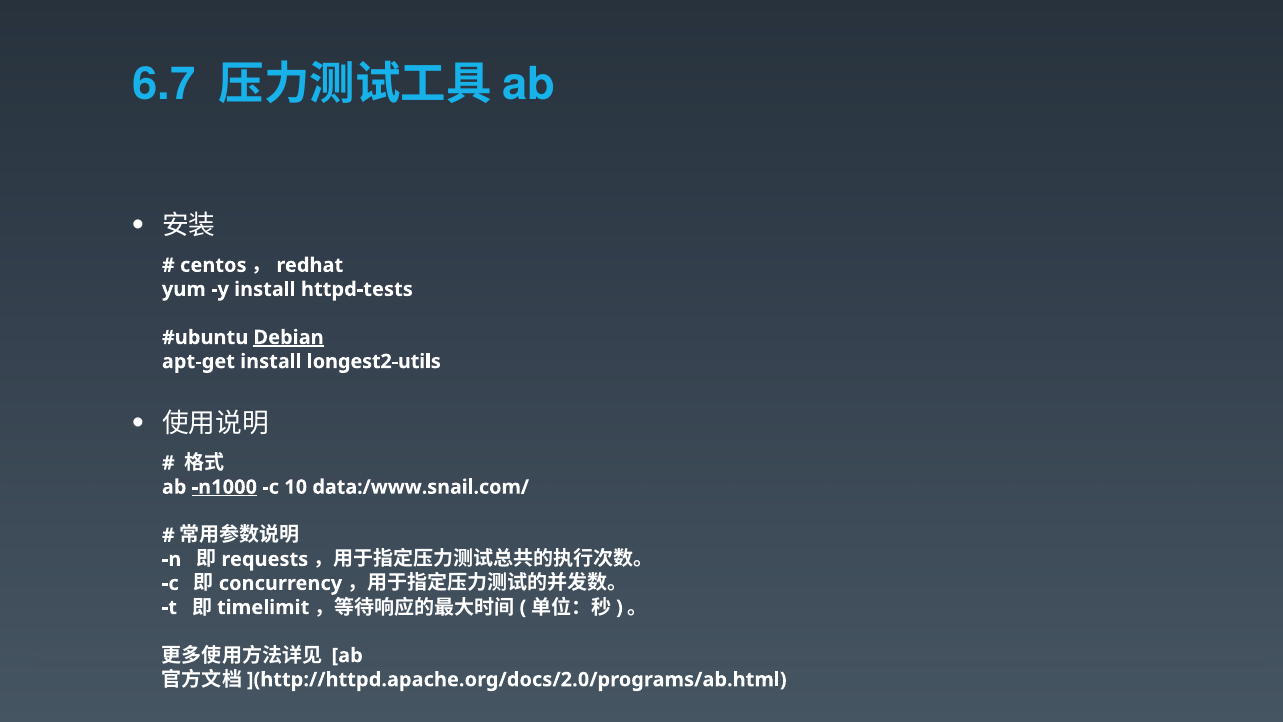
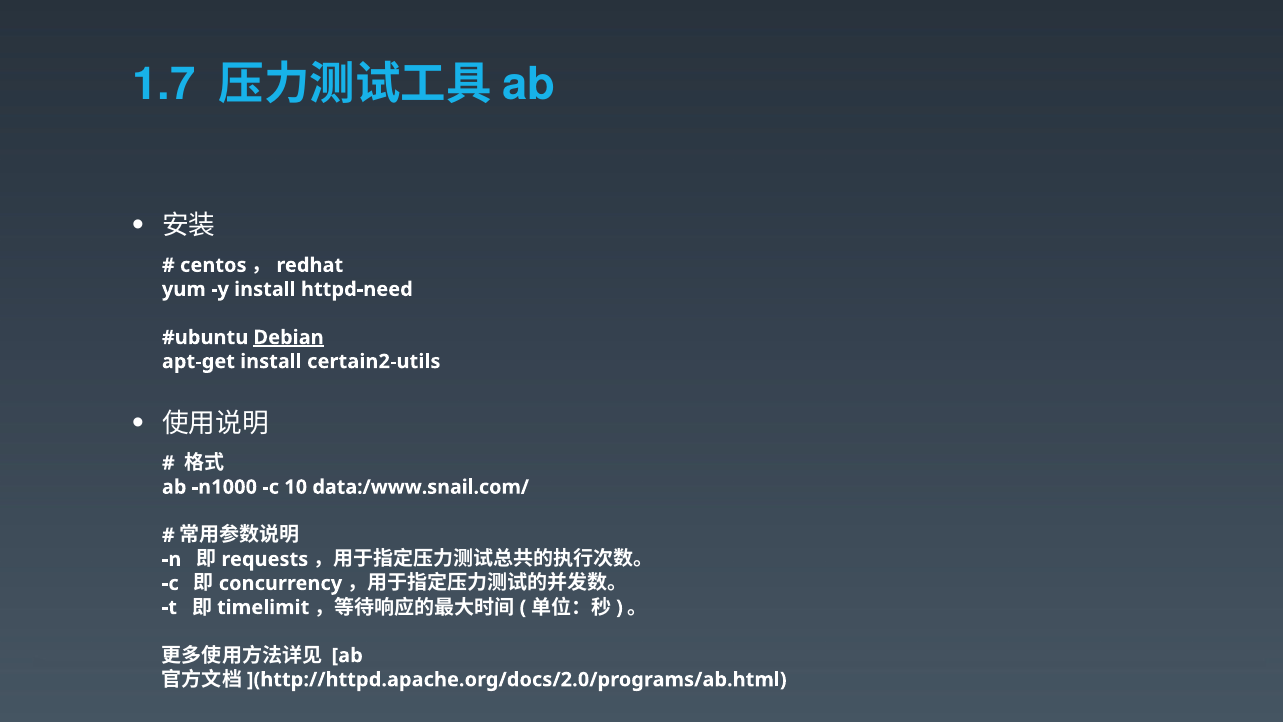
6.7: 6.7 -> 1.7
httpd-tests: httpd-tests -> httpd-need
longest2-utils: longest2-utils -> certain2-utils
n1000 underline: present -> none
